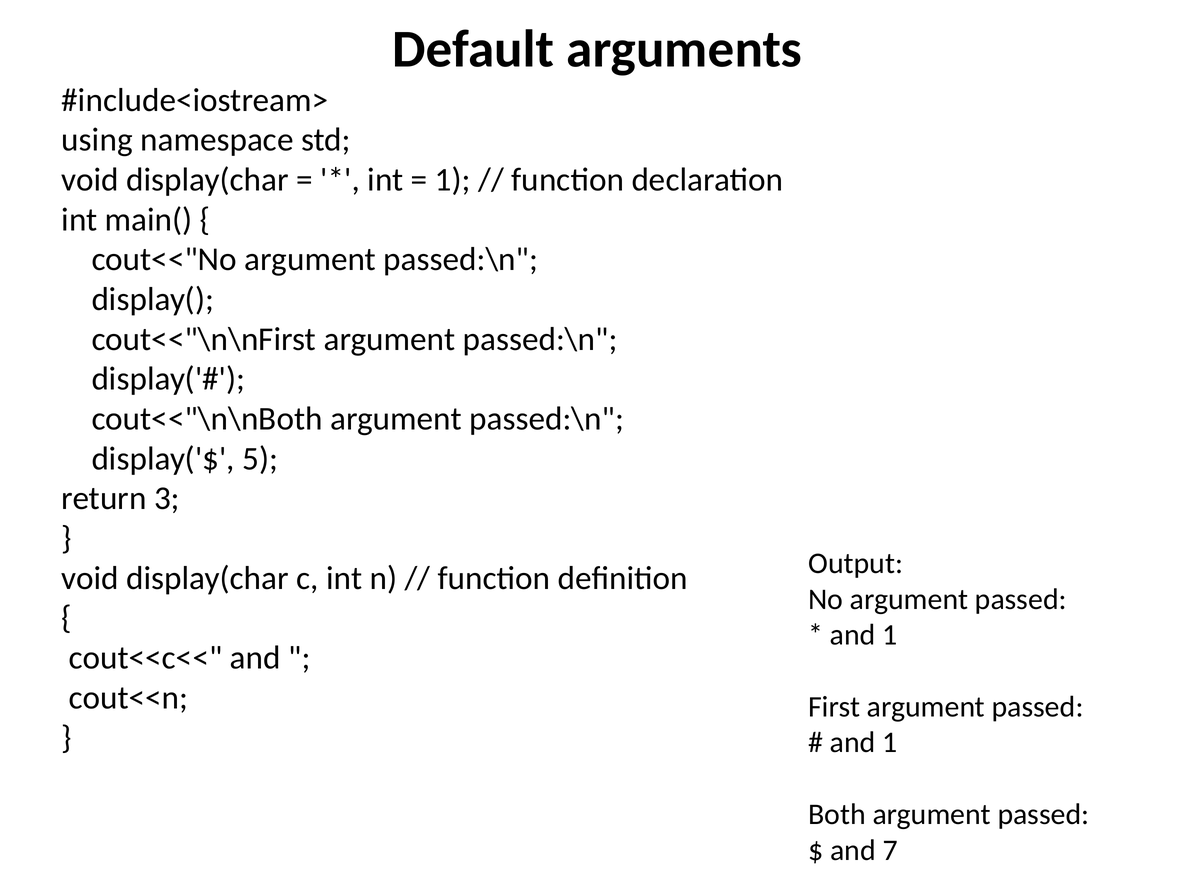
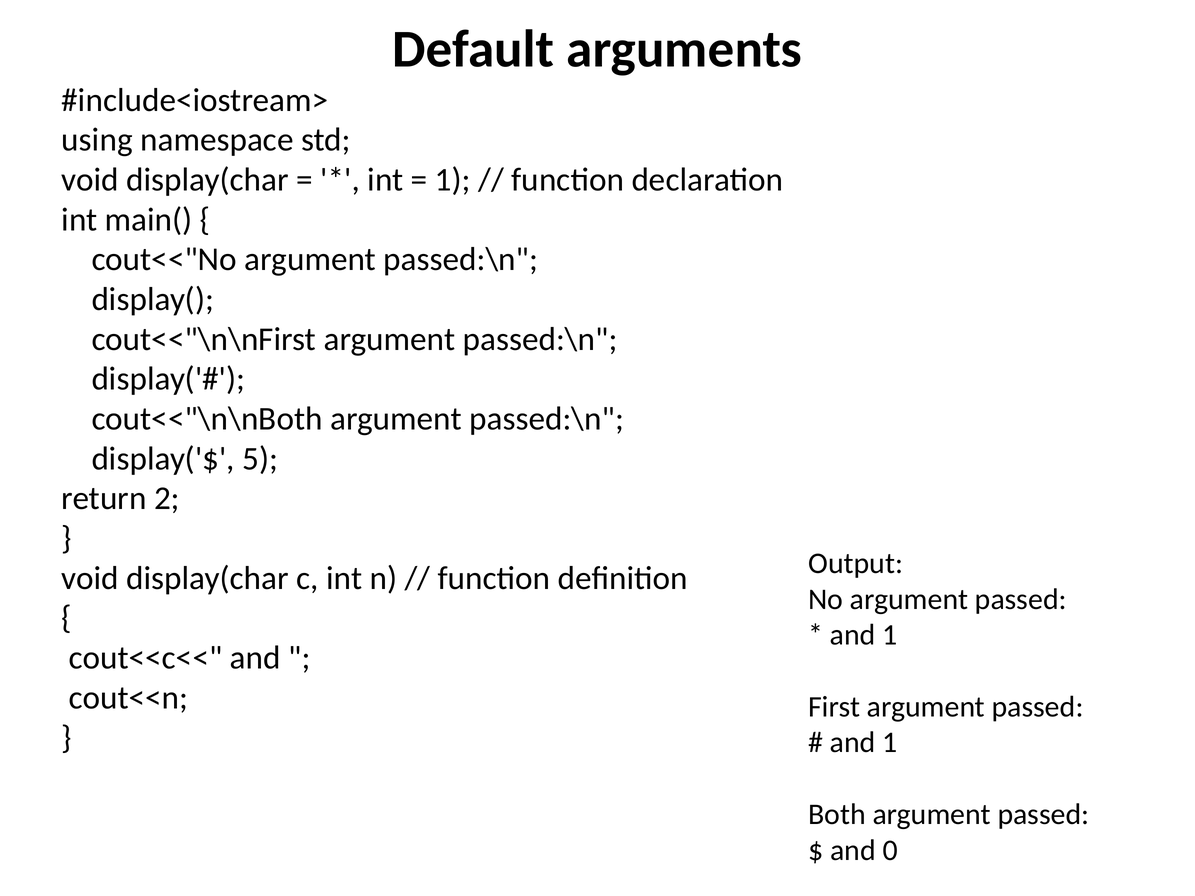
3: 3 -> 2
7: 7 -> 0
